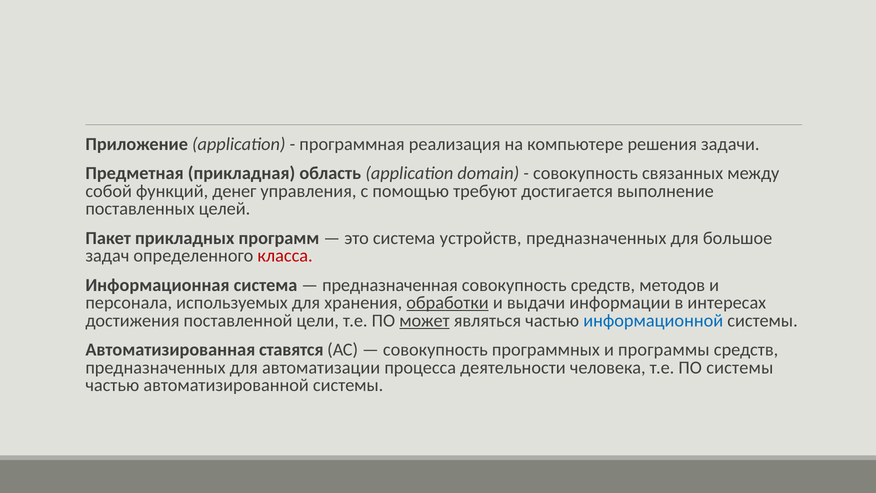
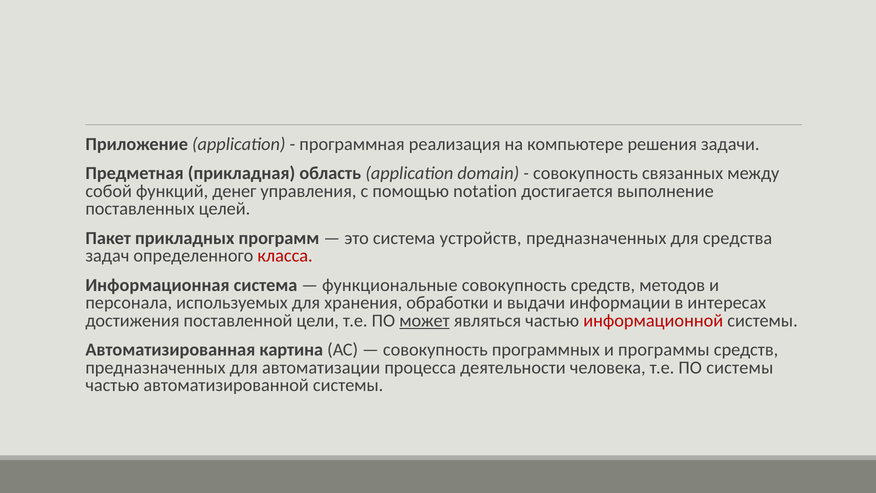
требуют: требуют -> notation
большое: большое -> средства
предназначенная: предназначенная -> функциональные
обработки underline: present -> none
информационной colour: blue -> red
ставятся: ставятся -> картина
